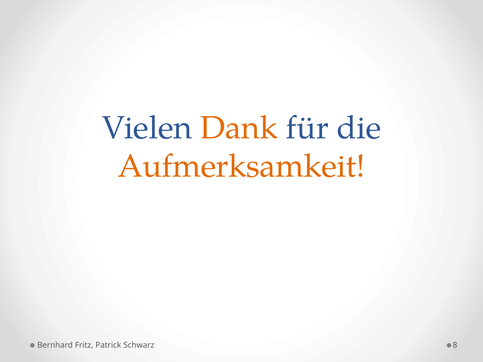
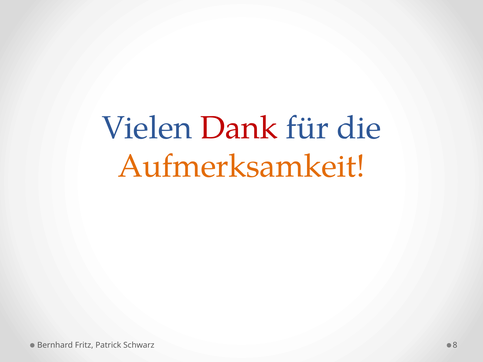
Dank colour: orange -> red
